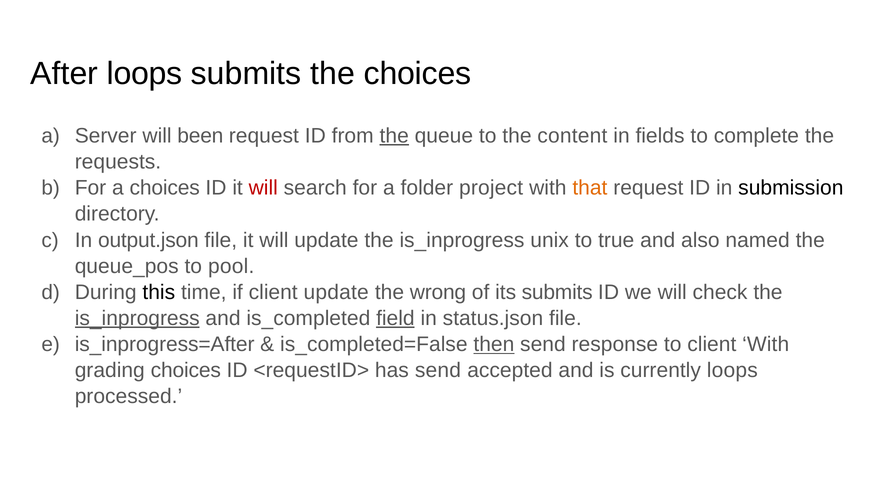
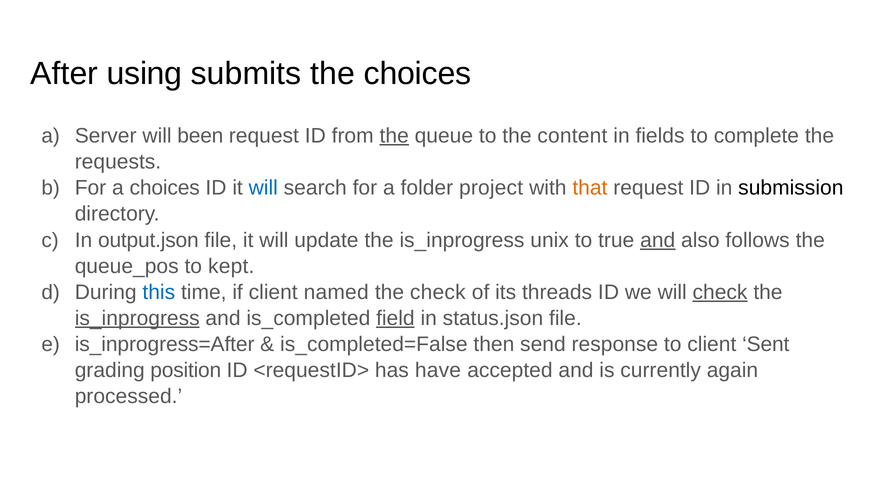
After loops: loops -> using
will at (263, 188) colour: red -> blue
and at (658, 240) underline: none -> present
named: named -> follows
pool: pool -> kept
this colour: black -> blue
client update: update -> named
the wrong: wrong -> check
its submits: submits -> threads
check at (720, 292) underline: none -> present
then underline: present -> none
client With: With -> Sent
grading choices: choices -> position
has send: send -> have
currently loops: loops -> again
